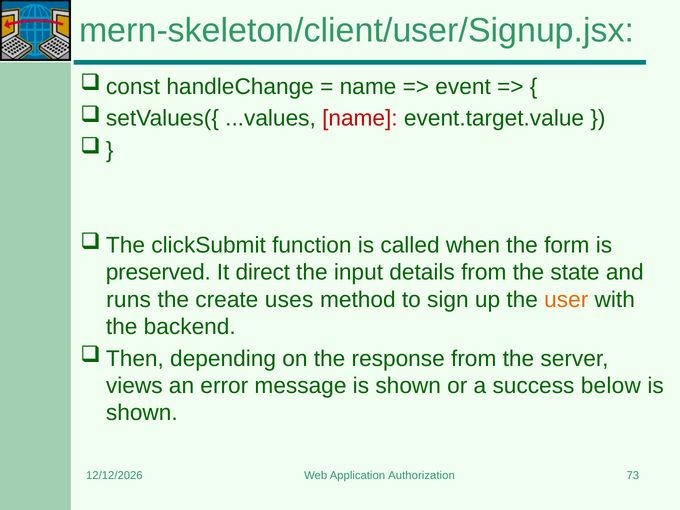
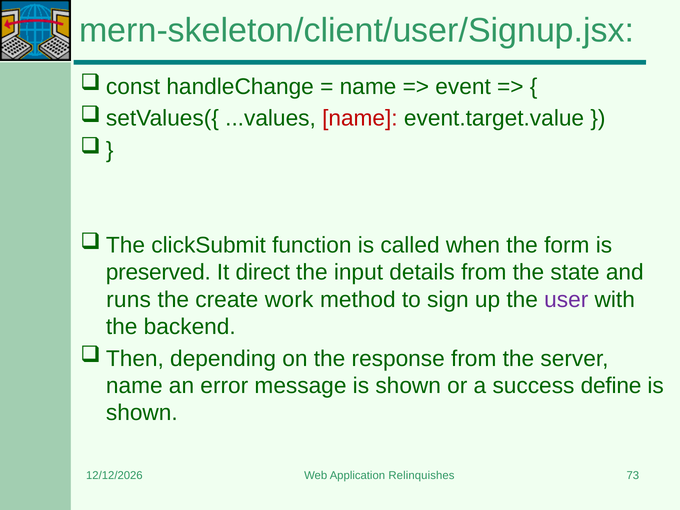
uses: uses -> work
user colour: orange -> purple
views at (134, 386): views -> name
below: below -> define
Authorization: Authorization -> Relinquishes
